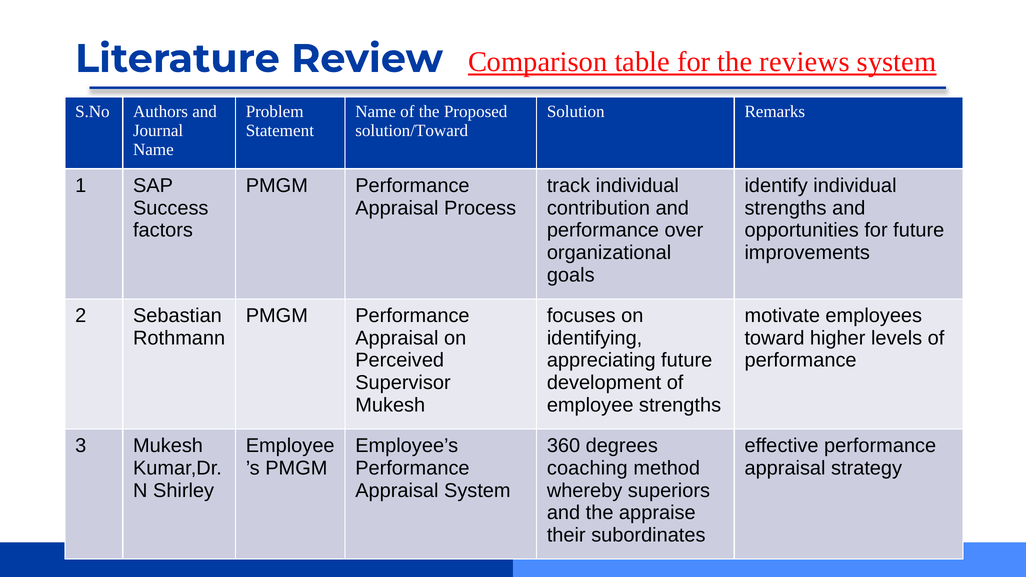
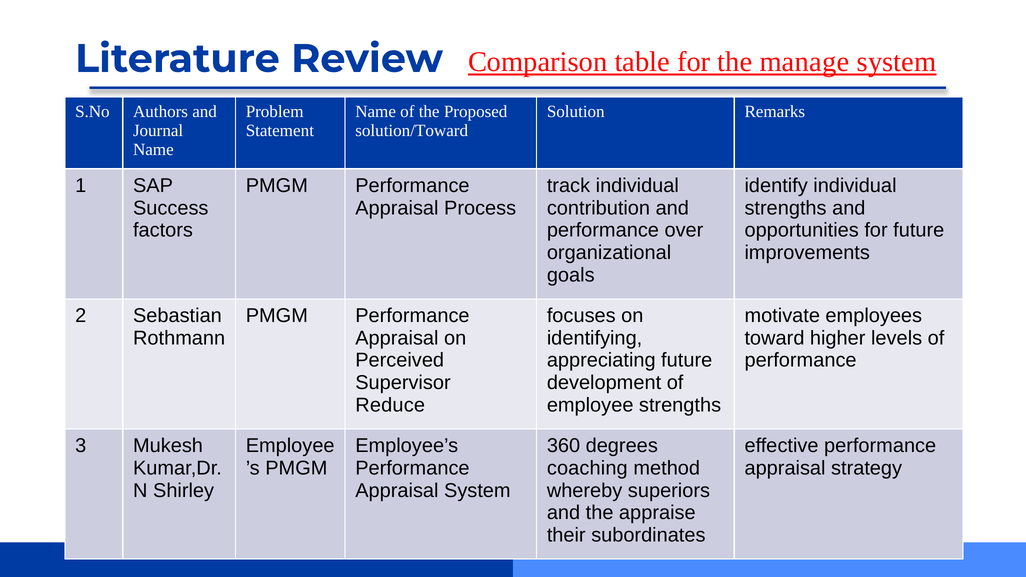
reviews: reviews -> manage
Mukesh at (390, 405): Mukesh -> Reduce
